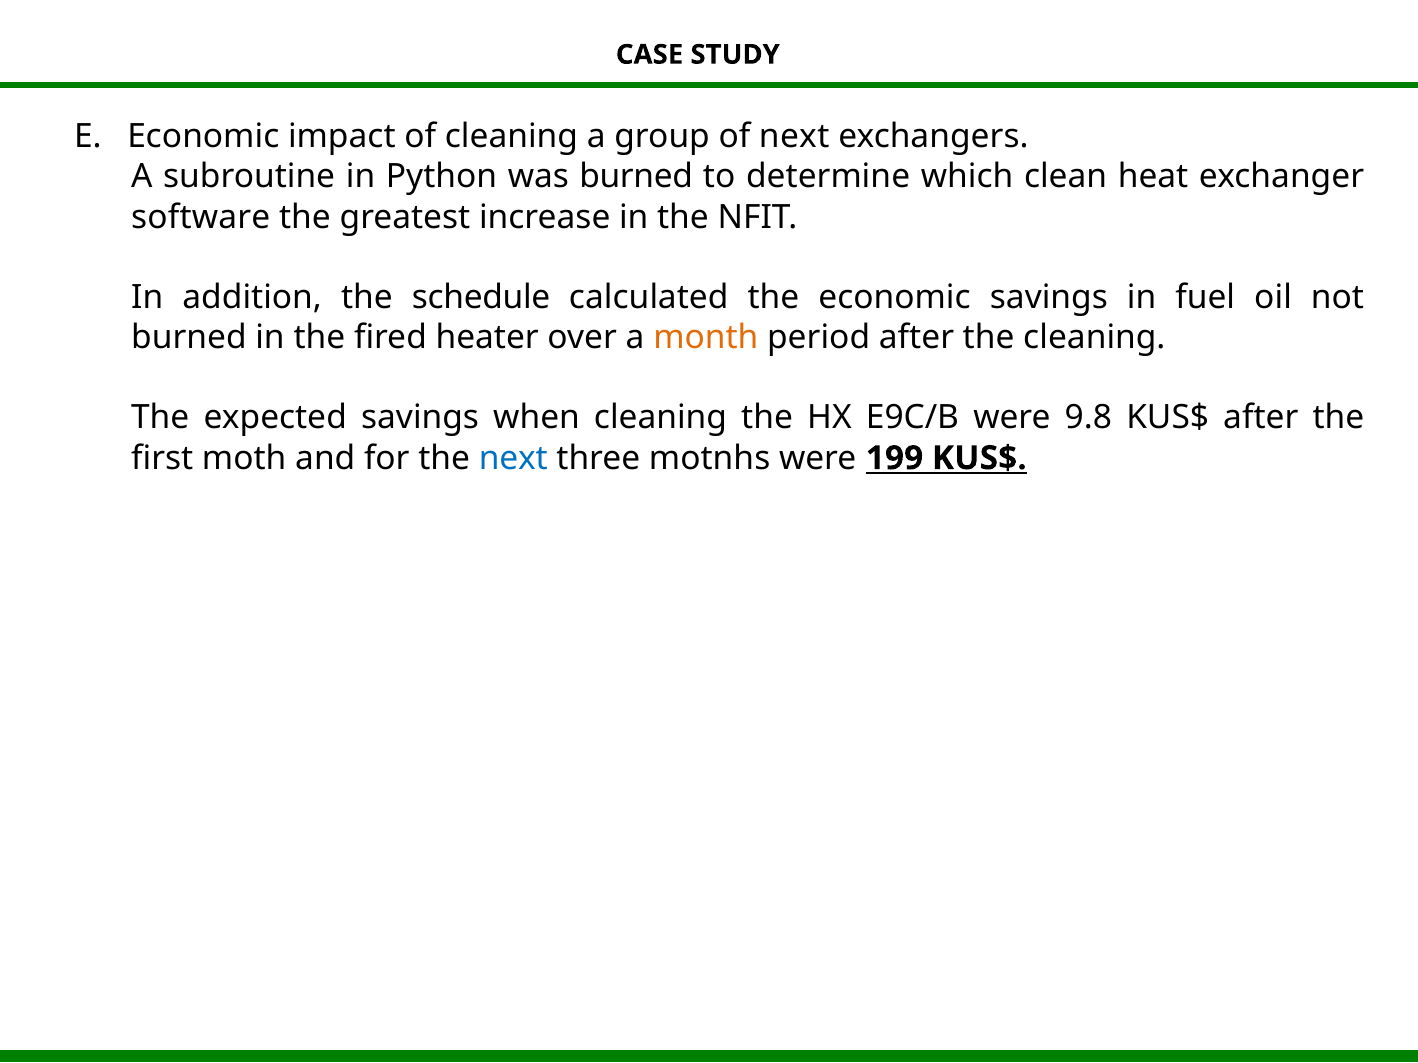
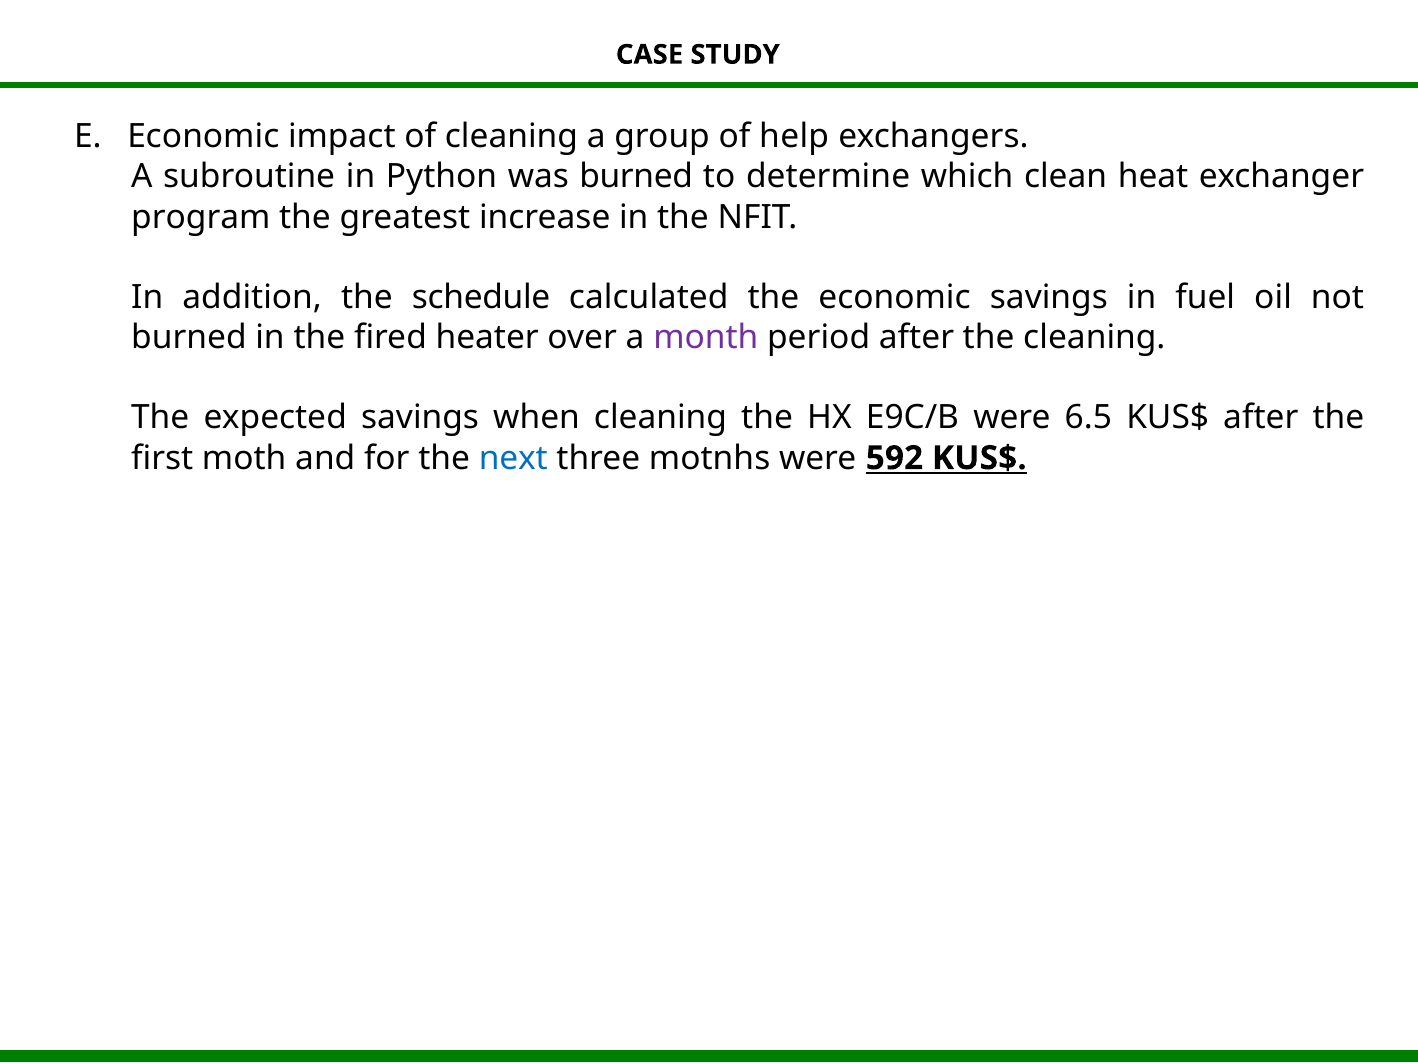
of next: next -> help
software: software -> program
month colour: orange -> purple
9.8: 9.8 -> 6.5
199: 199 -> 592
